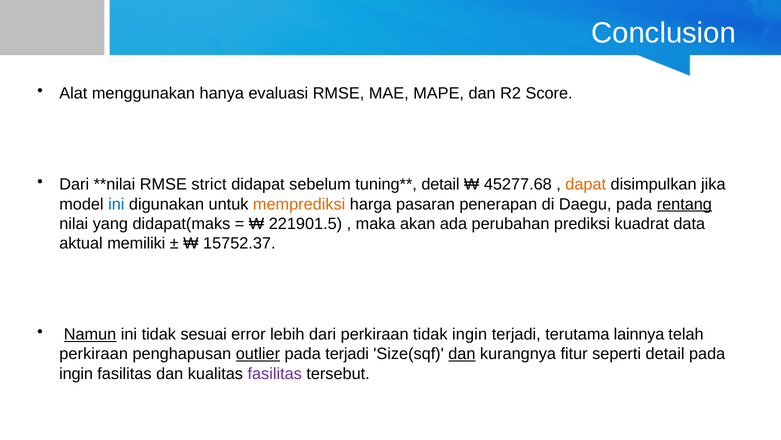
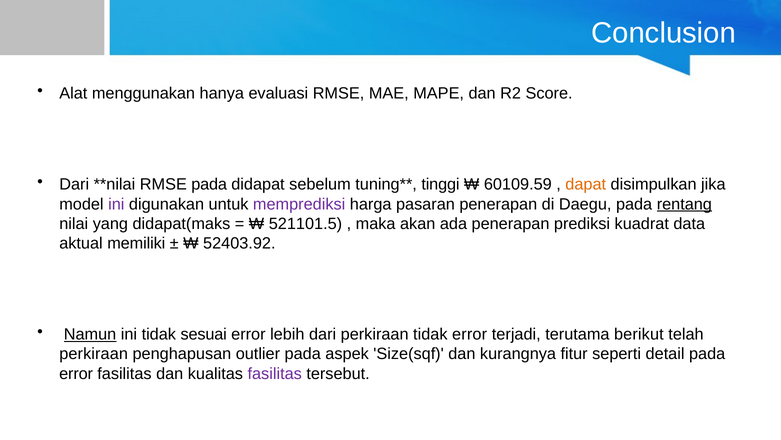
RMSE strict: strict -> pada
detail at (440, 184): detail -> tinggi
45277.68: 45277.68 -> 60109.59
ini at (116, 204) colour: blue -> purple
memprediksi colour: orange -> purple
221901.5: 221901.5 -> 521101.5
ada perubahan: perubahan -> penerapan
15752.37: 15752.37 -> 52403.92
tidak ingin: ingin -> error
lainnya: lainnya -> berikut
outlier underline: present -> none
pada terjadi: terjadi -> aspek
dan at (462, 354) underline: present -> none
ingin at (76, 373): ingin -> error
